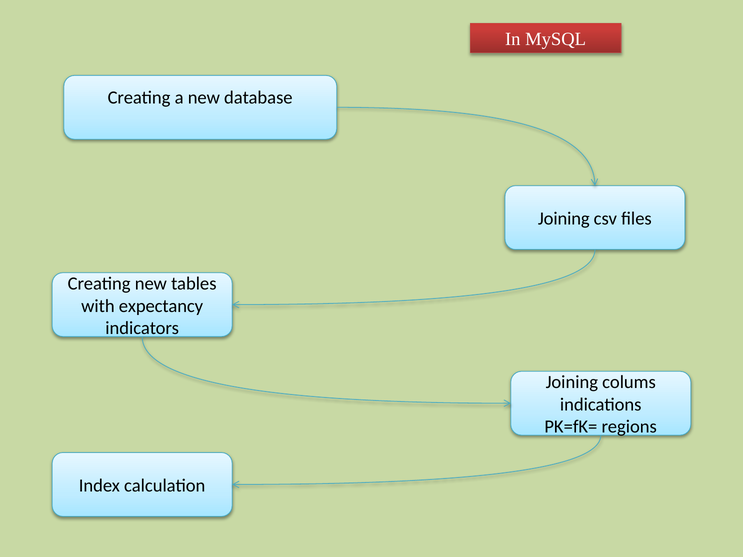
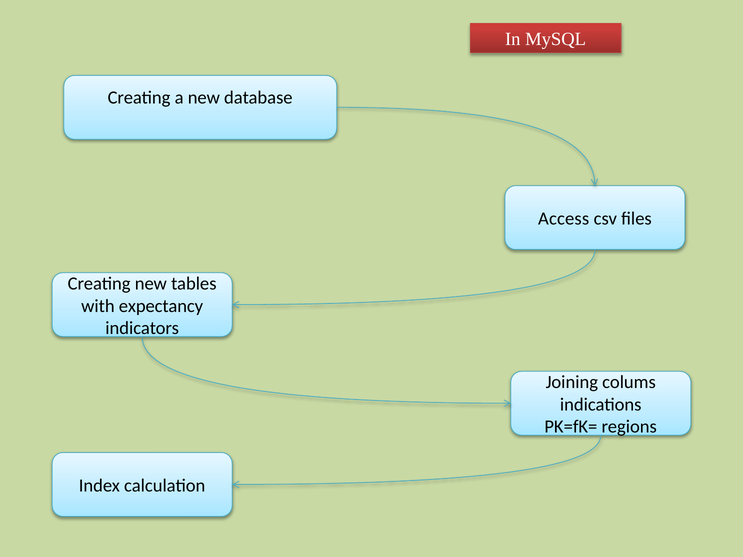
Joining at (564, 219): Joining -> Access
